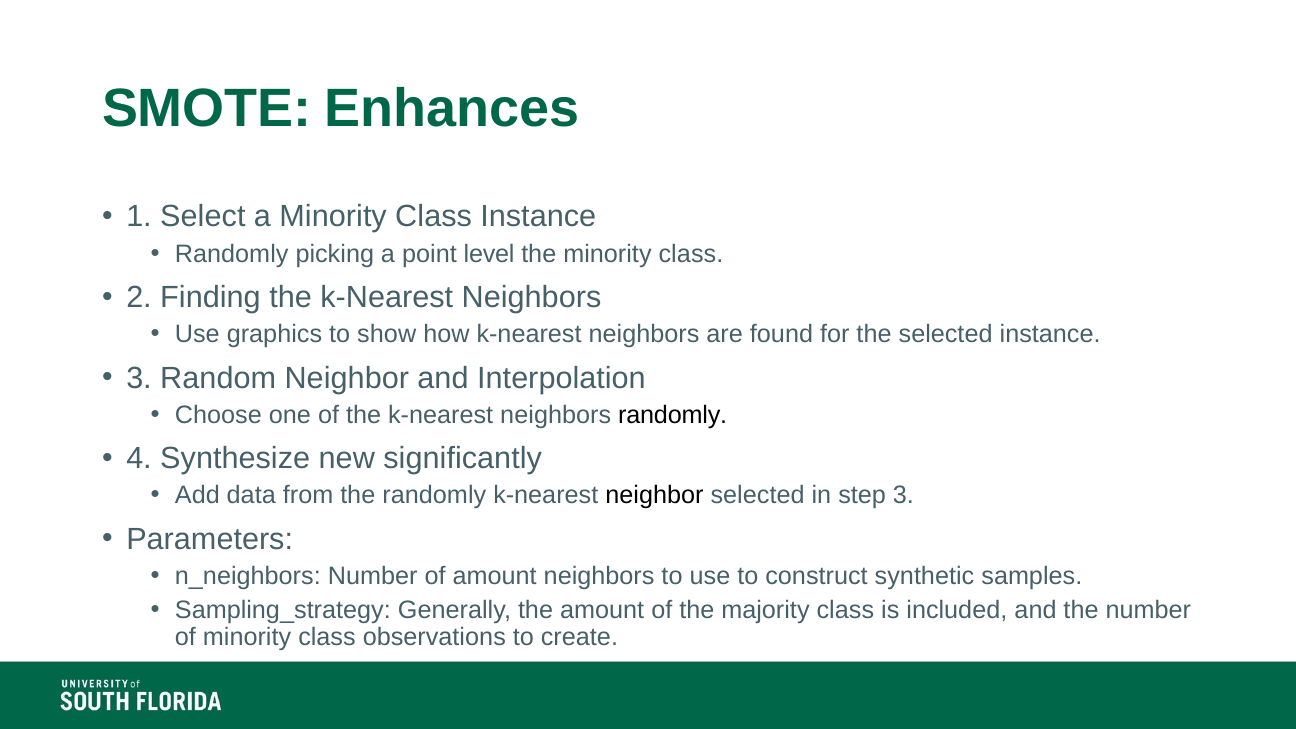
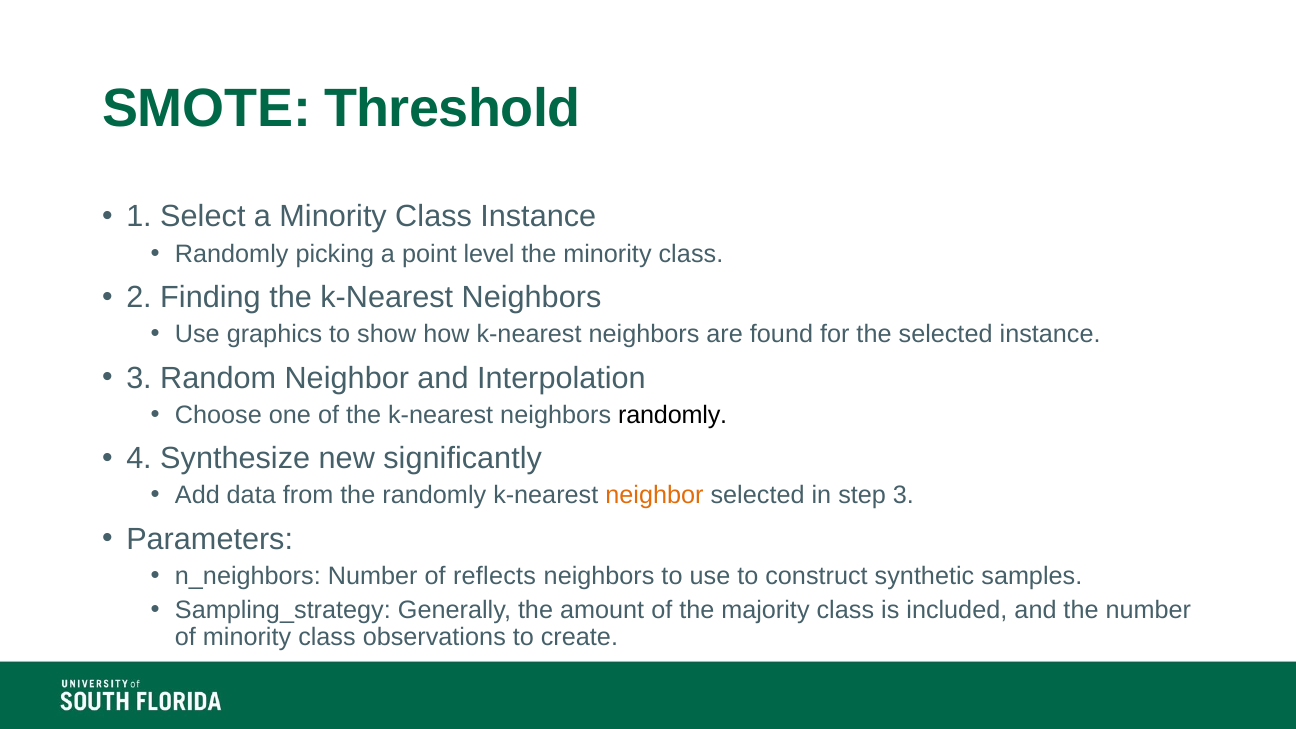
Enhances: Enhances -> Threshold
neighbor at (654, 495) colour: black -> orange
of amount: amount -> reflects
